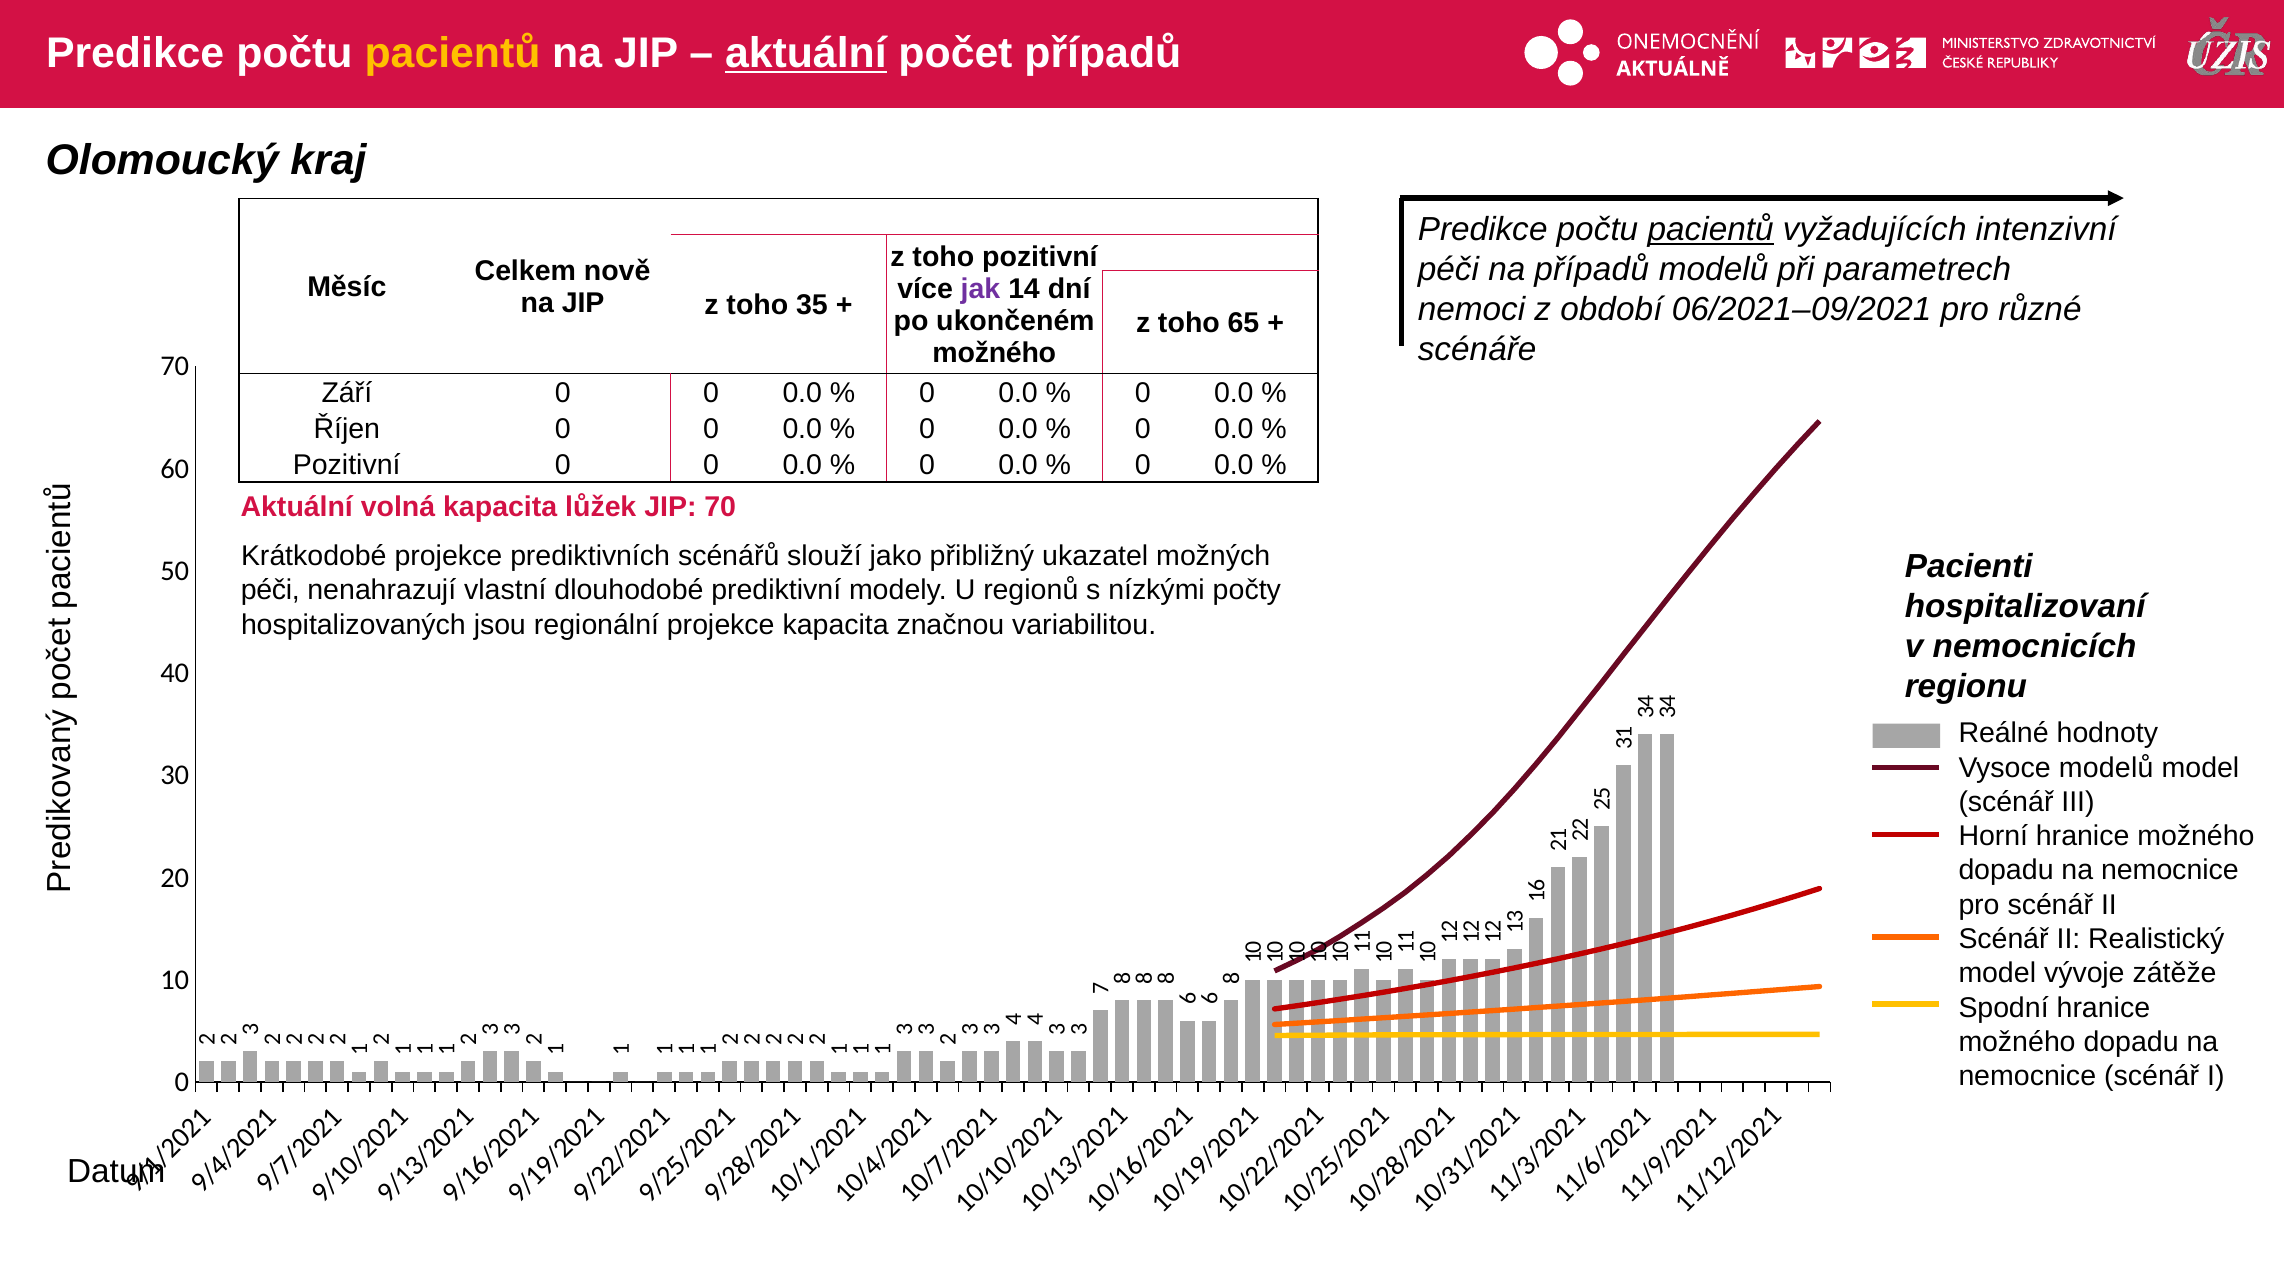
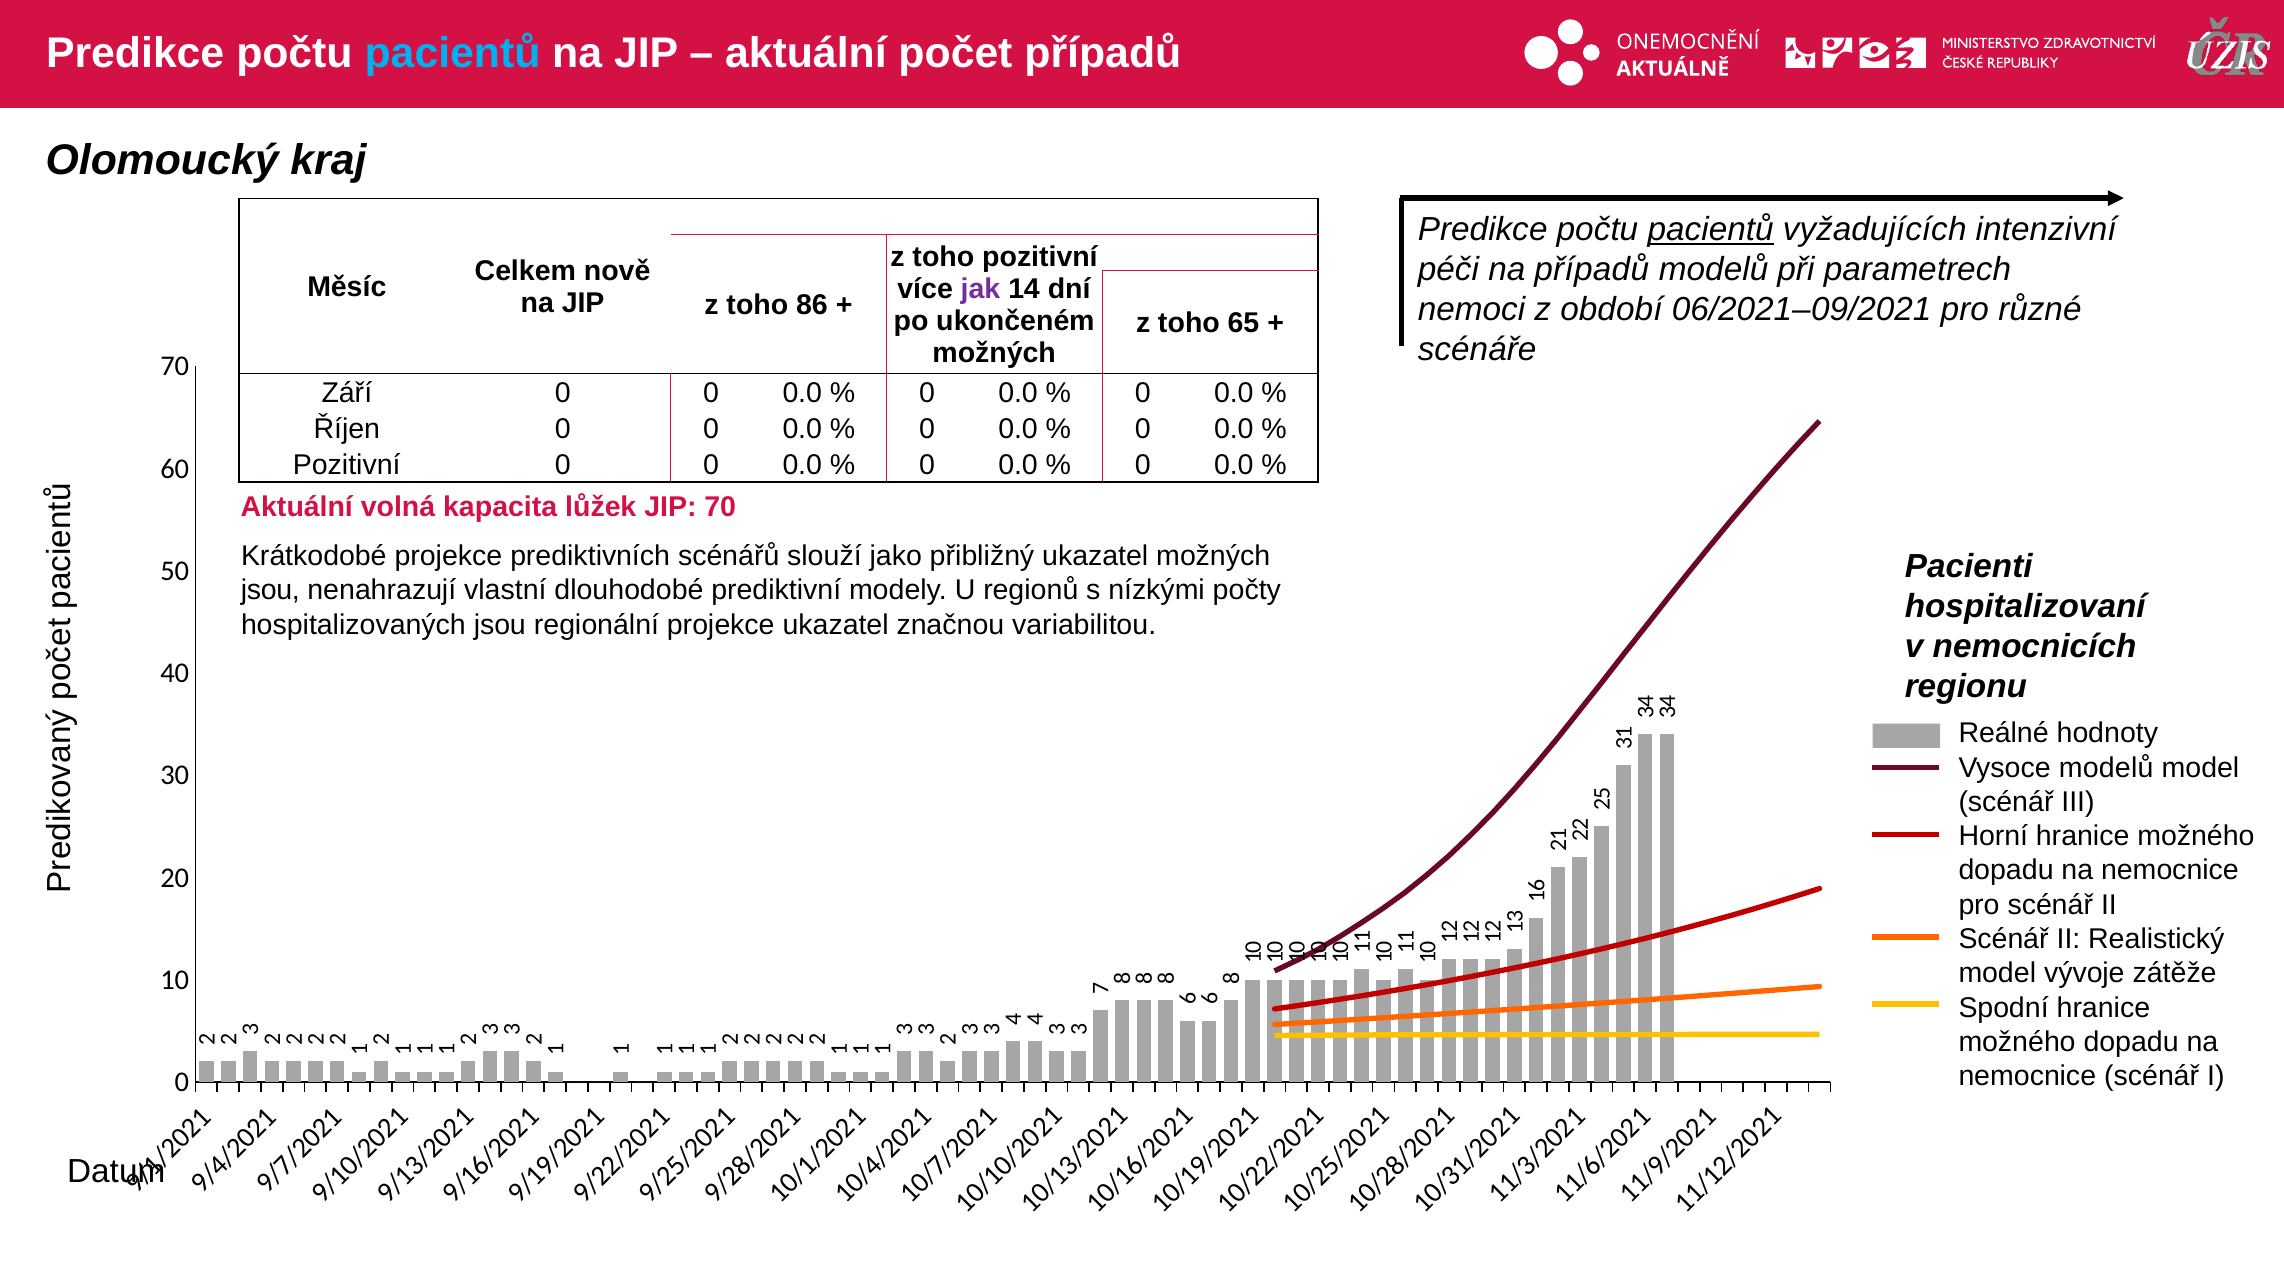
pacientů at (453, 54) colour: yellow -> light blue
aktuální at (806, 54) underline: present -> none
35: 35 -> 86
možného at (994, 353): možného -> možných
péči at (270, 590): péči -> jsou
projekce kapacita: kapacita -> ukazatel
